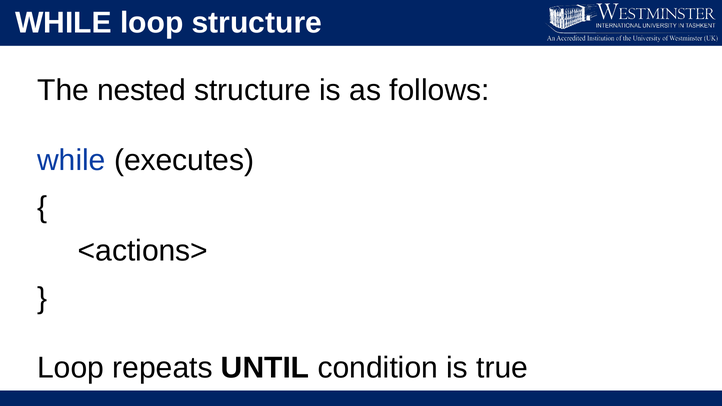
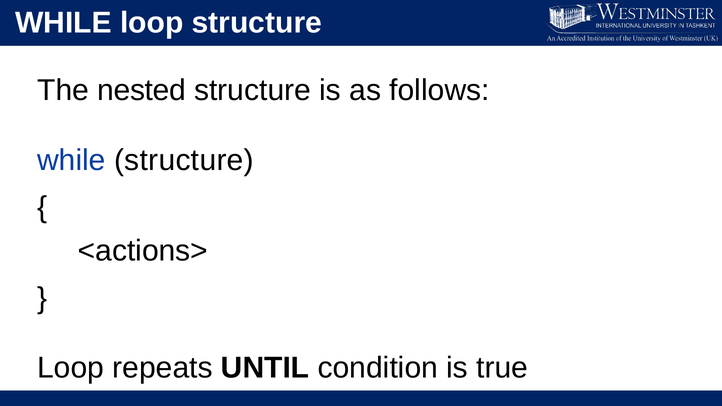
while executes: executes -> structure
